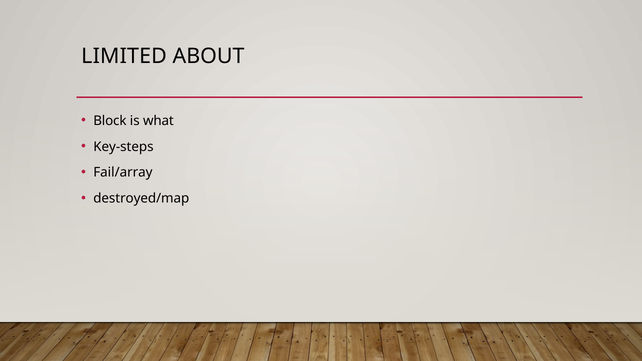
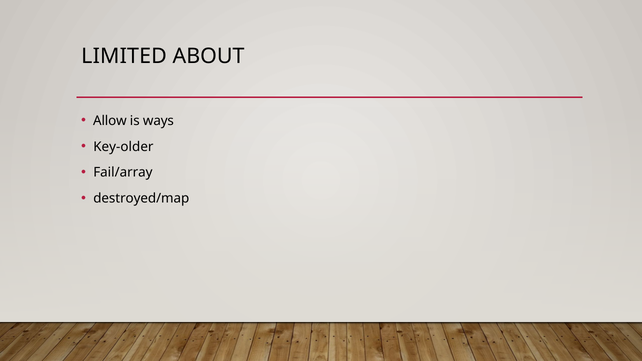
Block: Block -> Allow
what: what -> ways
Key-steps: Key-steps -> Key-older
